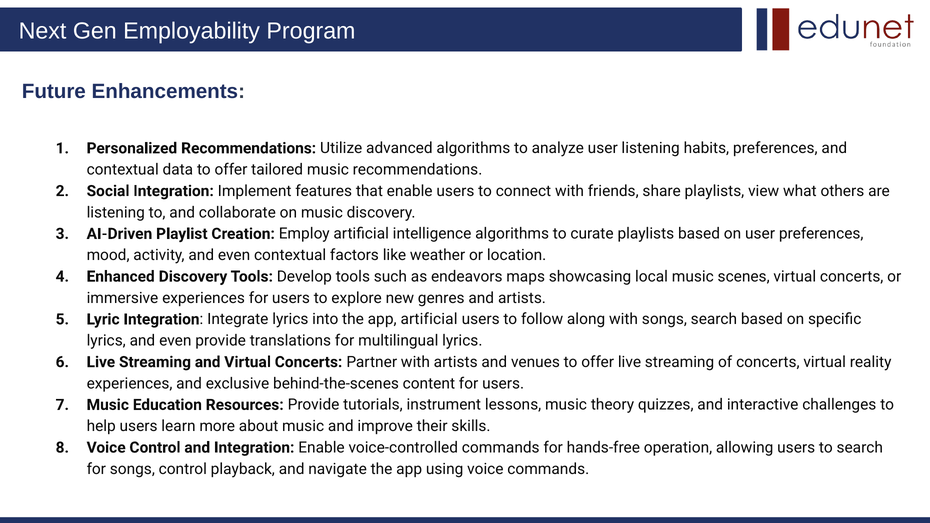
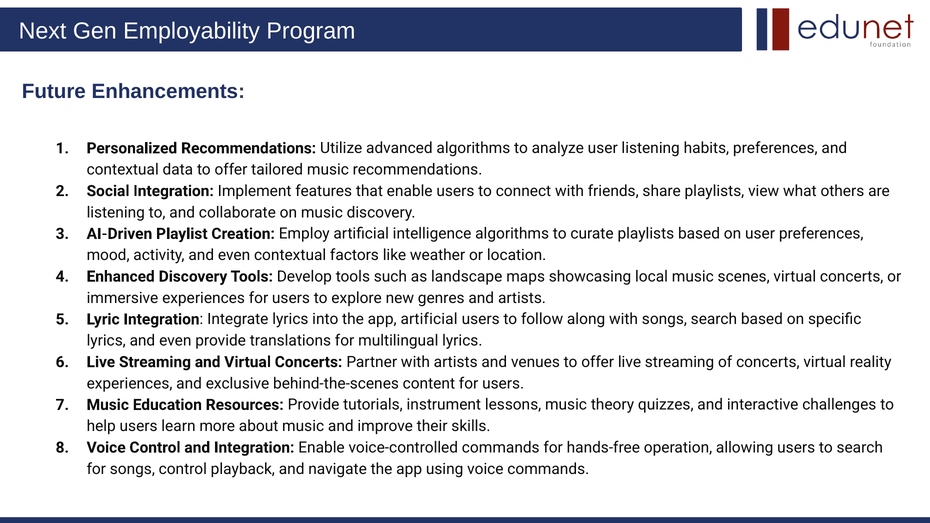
endeavors: endeavors -> landscape
